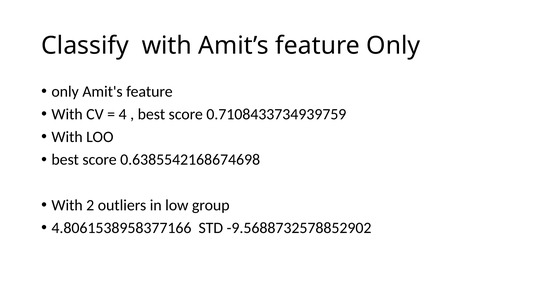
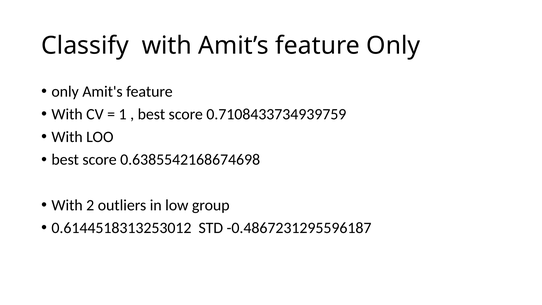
4: 4 -> 1
4.8061538958377166: 4.8061538958377166 -> 0.6144518313253012
-9.5688732578852902: -9.5688732578852902 -> -0.4867231295596187
